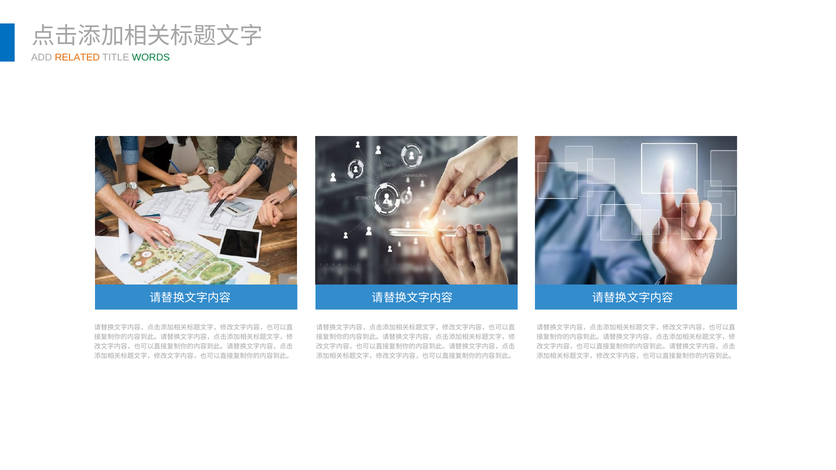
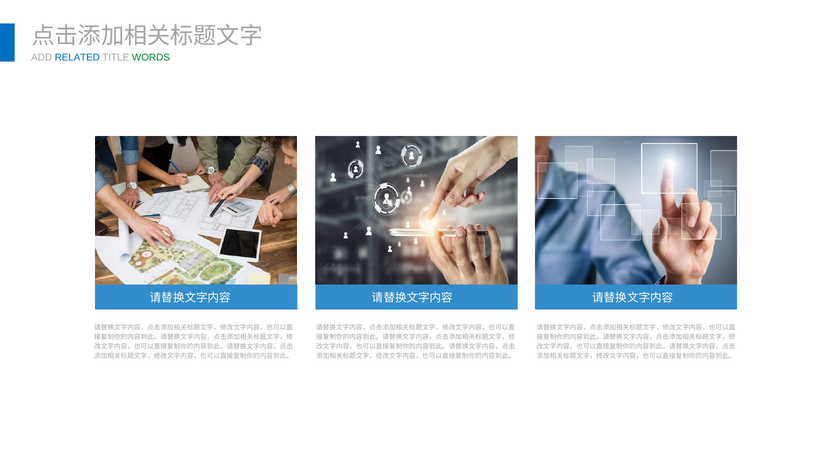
RELATED colour: orange -> blue
